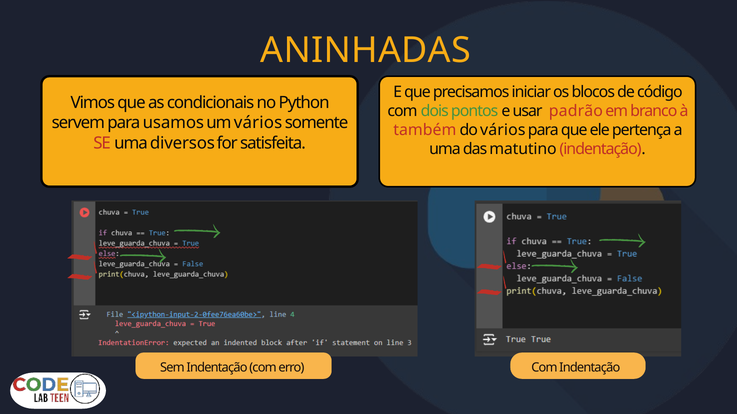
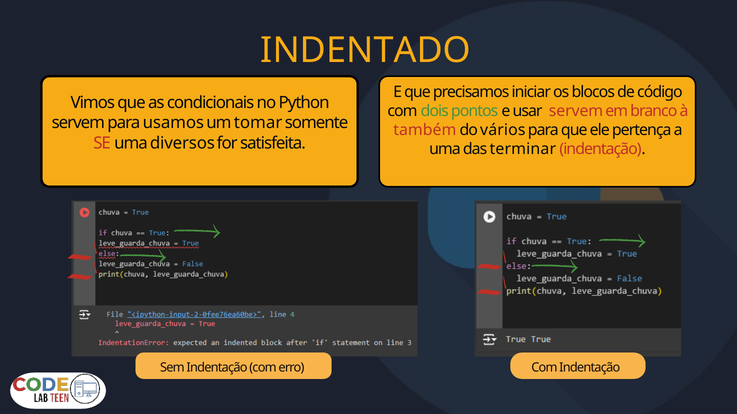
ANINHADAS: ANINHADAS -> INDENTADO
usar padrão: padrão -> servem
um vários: vários -> tomar
matutino: matutino -> terminar
